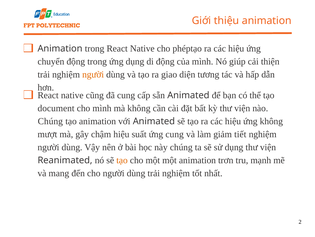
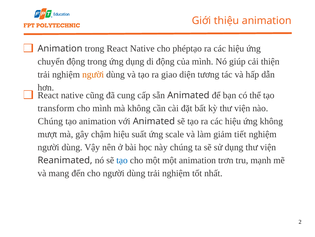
document: document -> transform
ứng cung: cung -> scale
tạo at (122, 160) colour: orange -> blue
